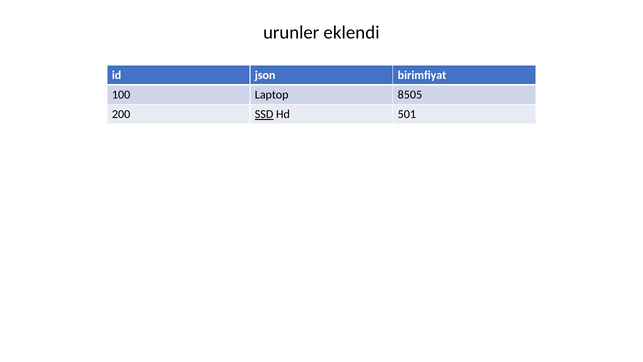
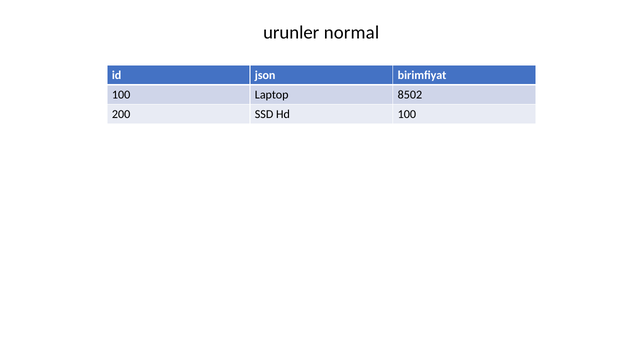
eklendi: eklendi -> normal
8505: 8505 -> 8502
SSD underline: present -> none
Hd 501: 501 -> 100
